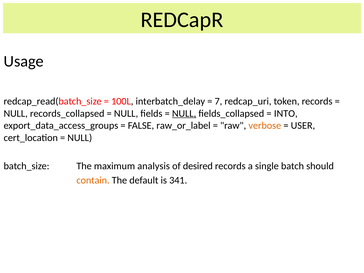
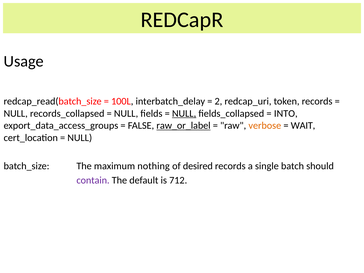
7: 7 -> 2
raw_or_label underline: none -> present
USER: USER -> WAIT
analysis: analysis -> nothing
contain colour: orange -> purple
341: 341 -> 712
